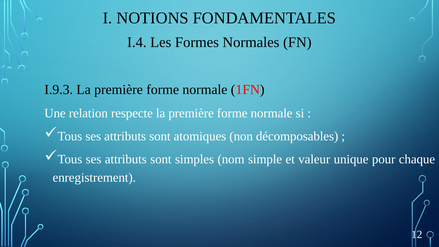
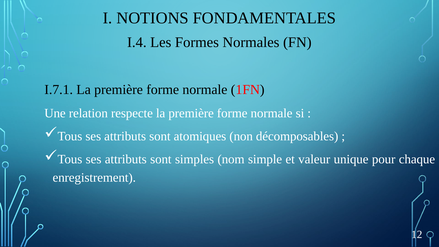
I.9.3: I.9.3 -> I.7.1
